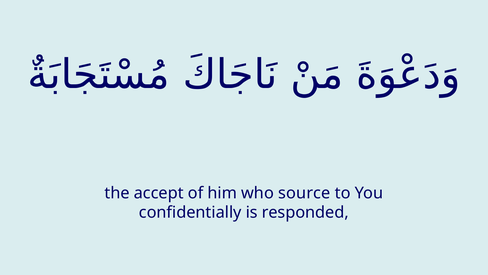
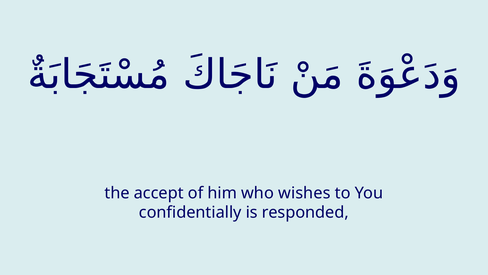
source: source -> wishes
